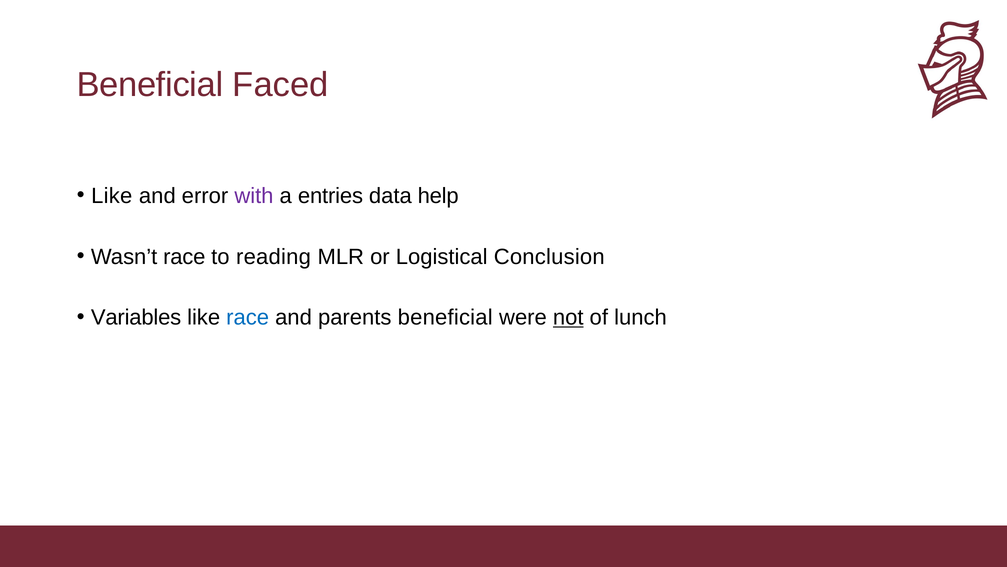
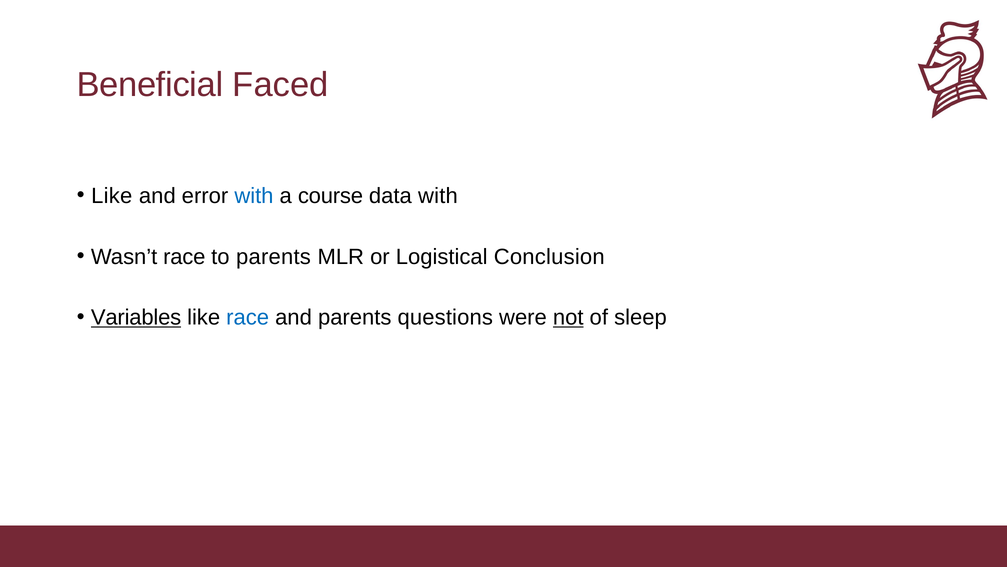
with at (254, 196) colour: purple -> blue
entries: entries -> course
data help: help -> with
to reading: reading -> parents
Variables underline: none -> present
parents beneficial: beneficial -> questions
lunch: lunch -> sleep
